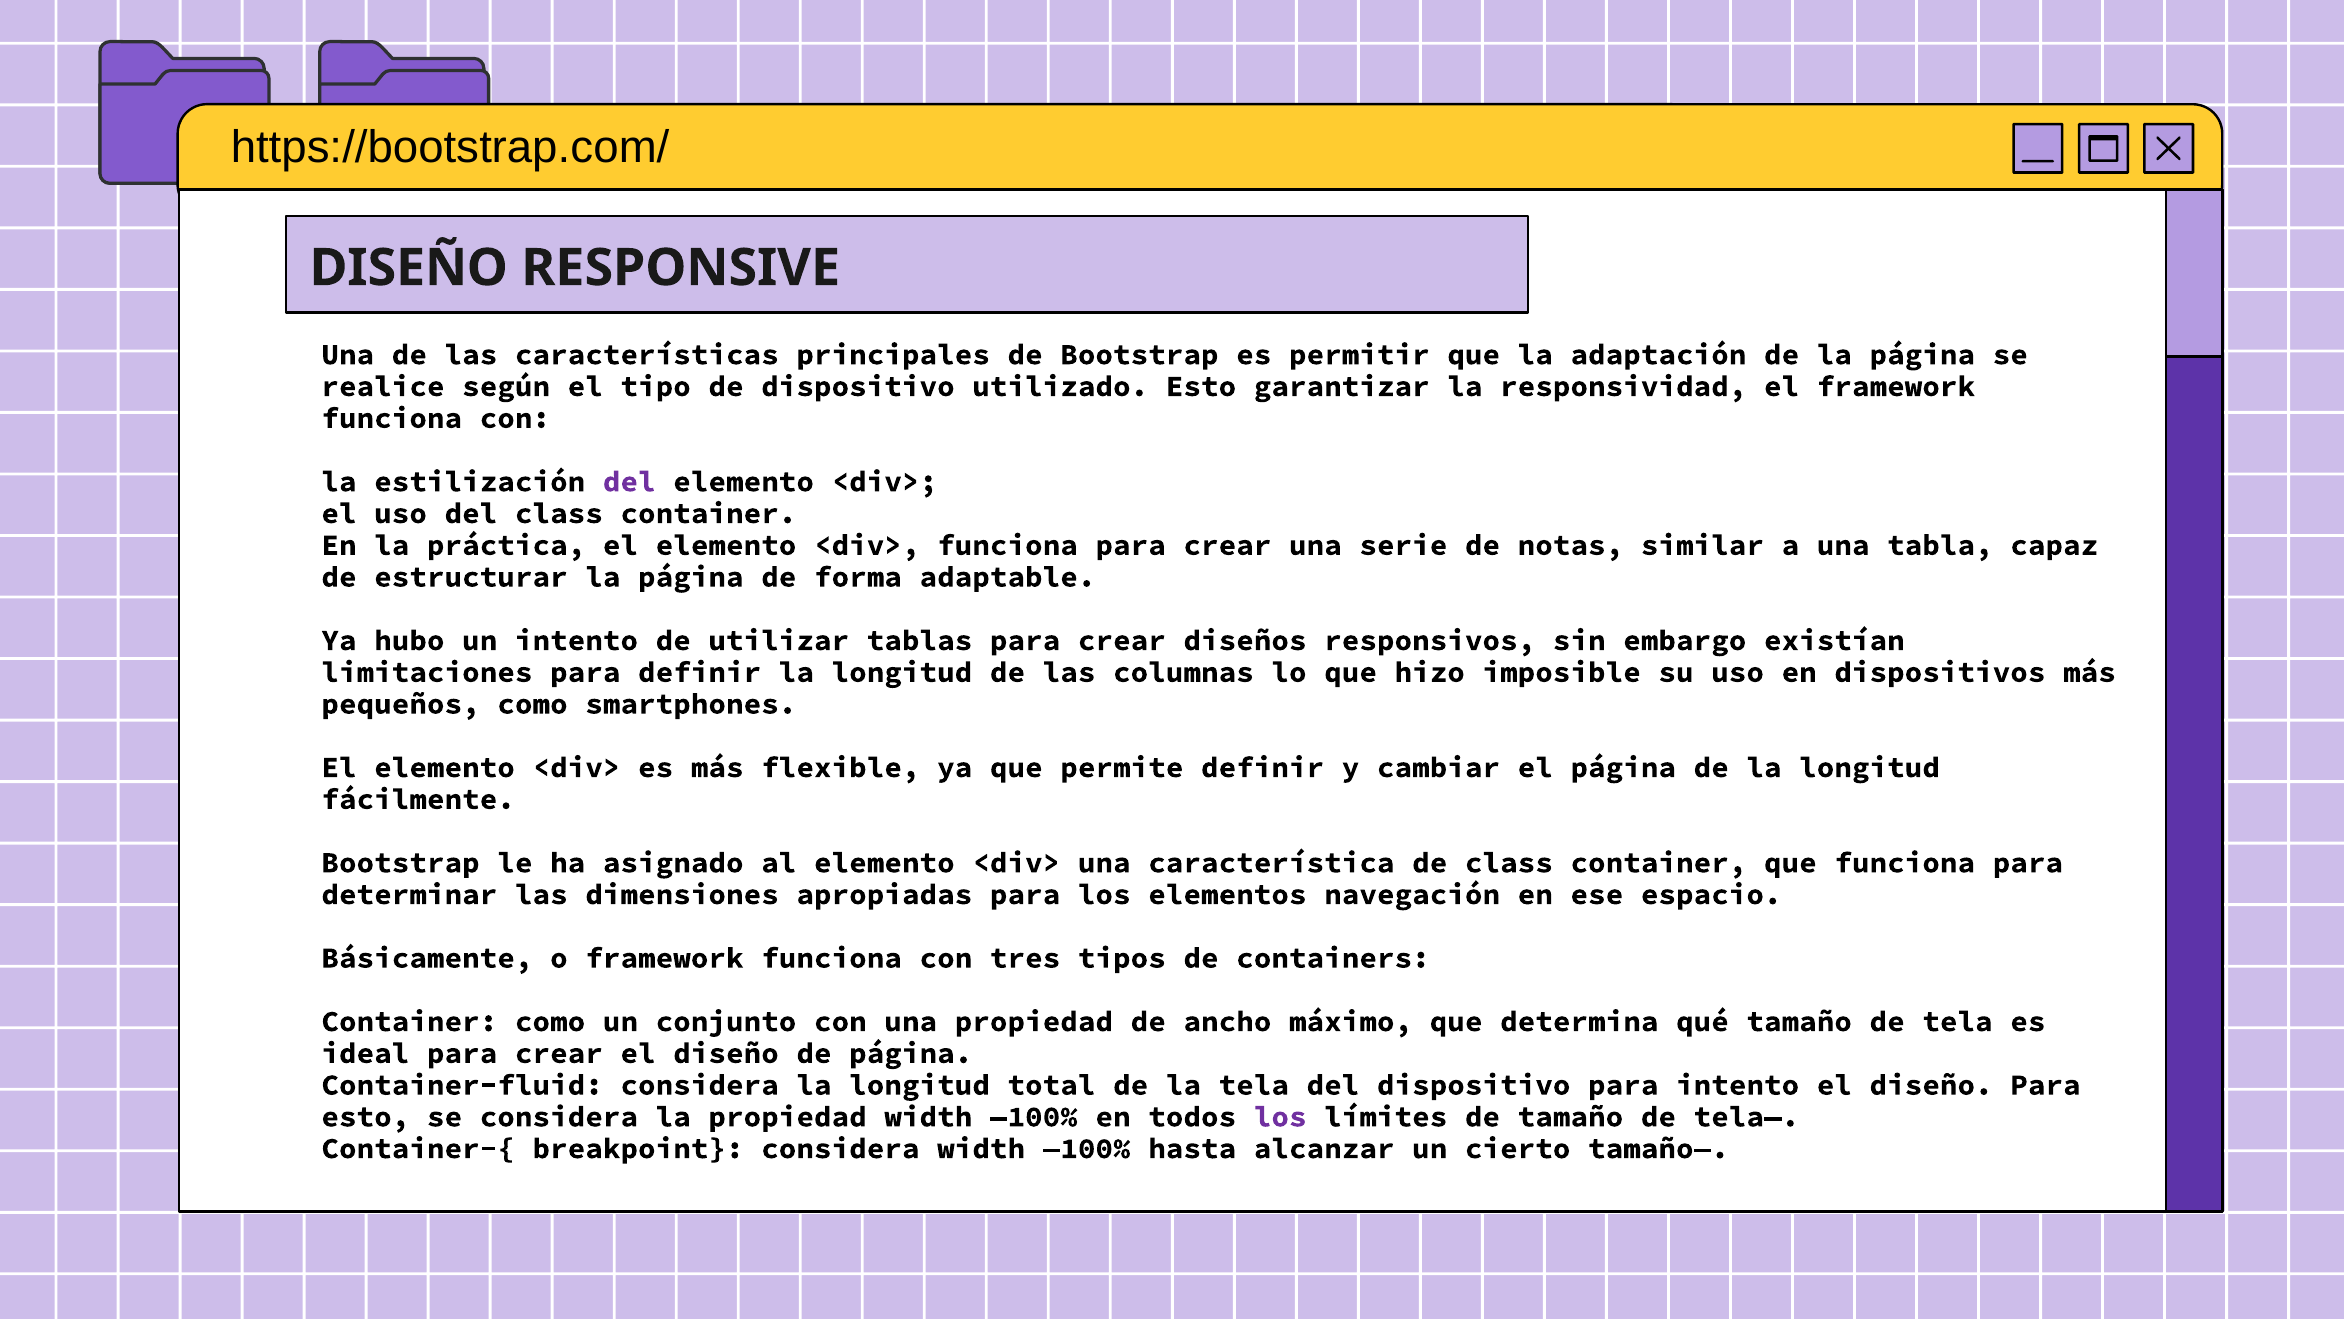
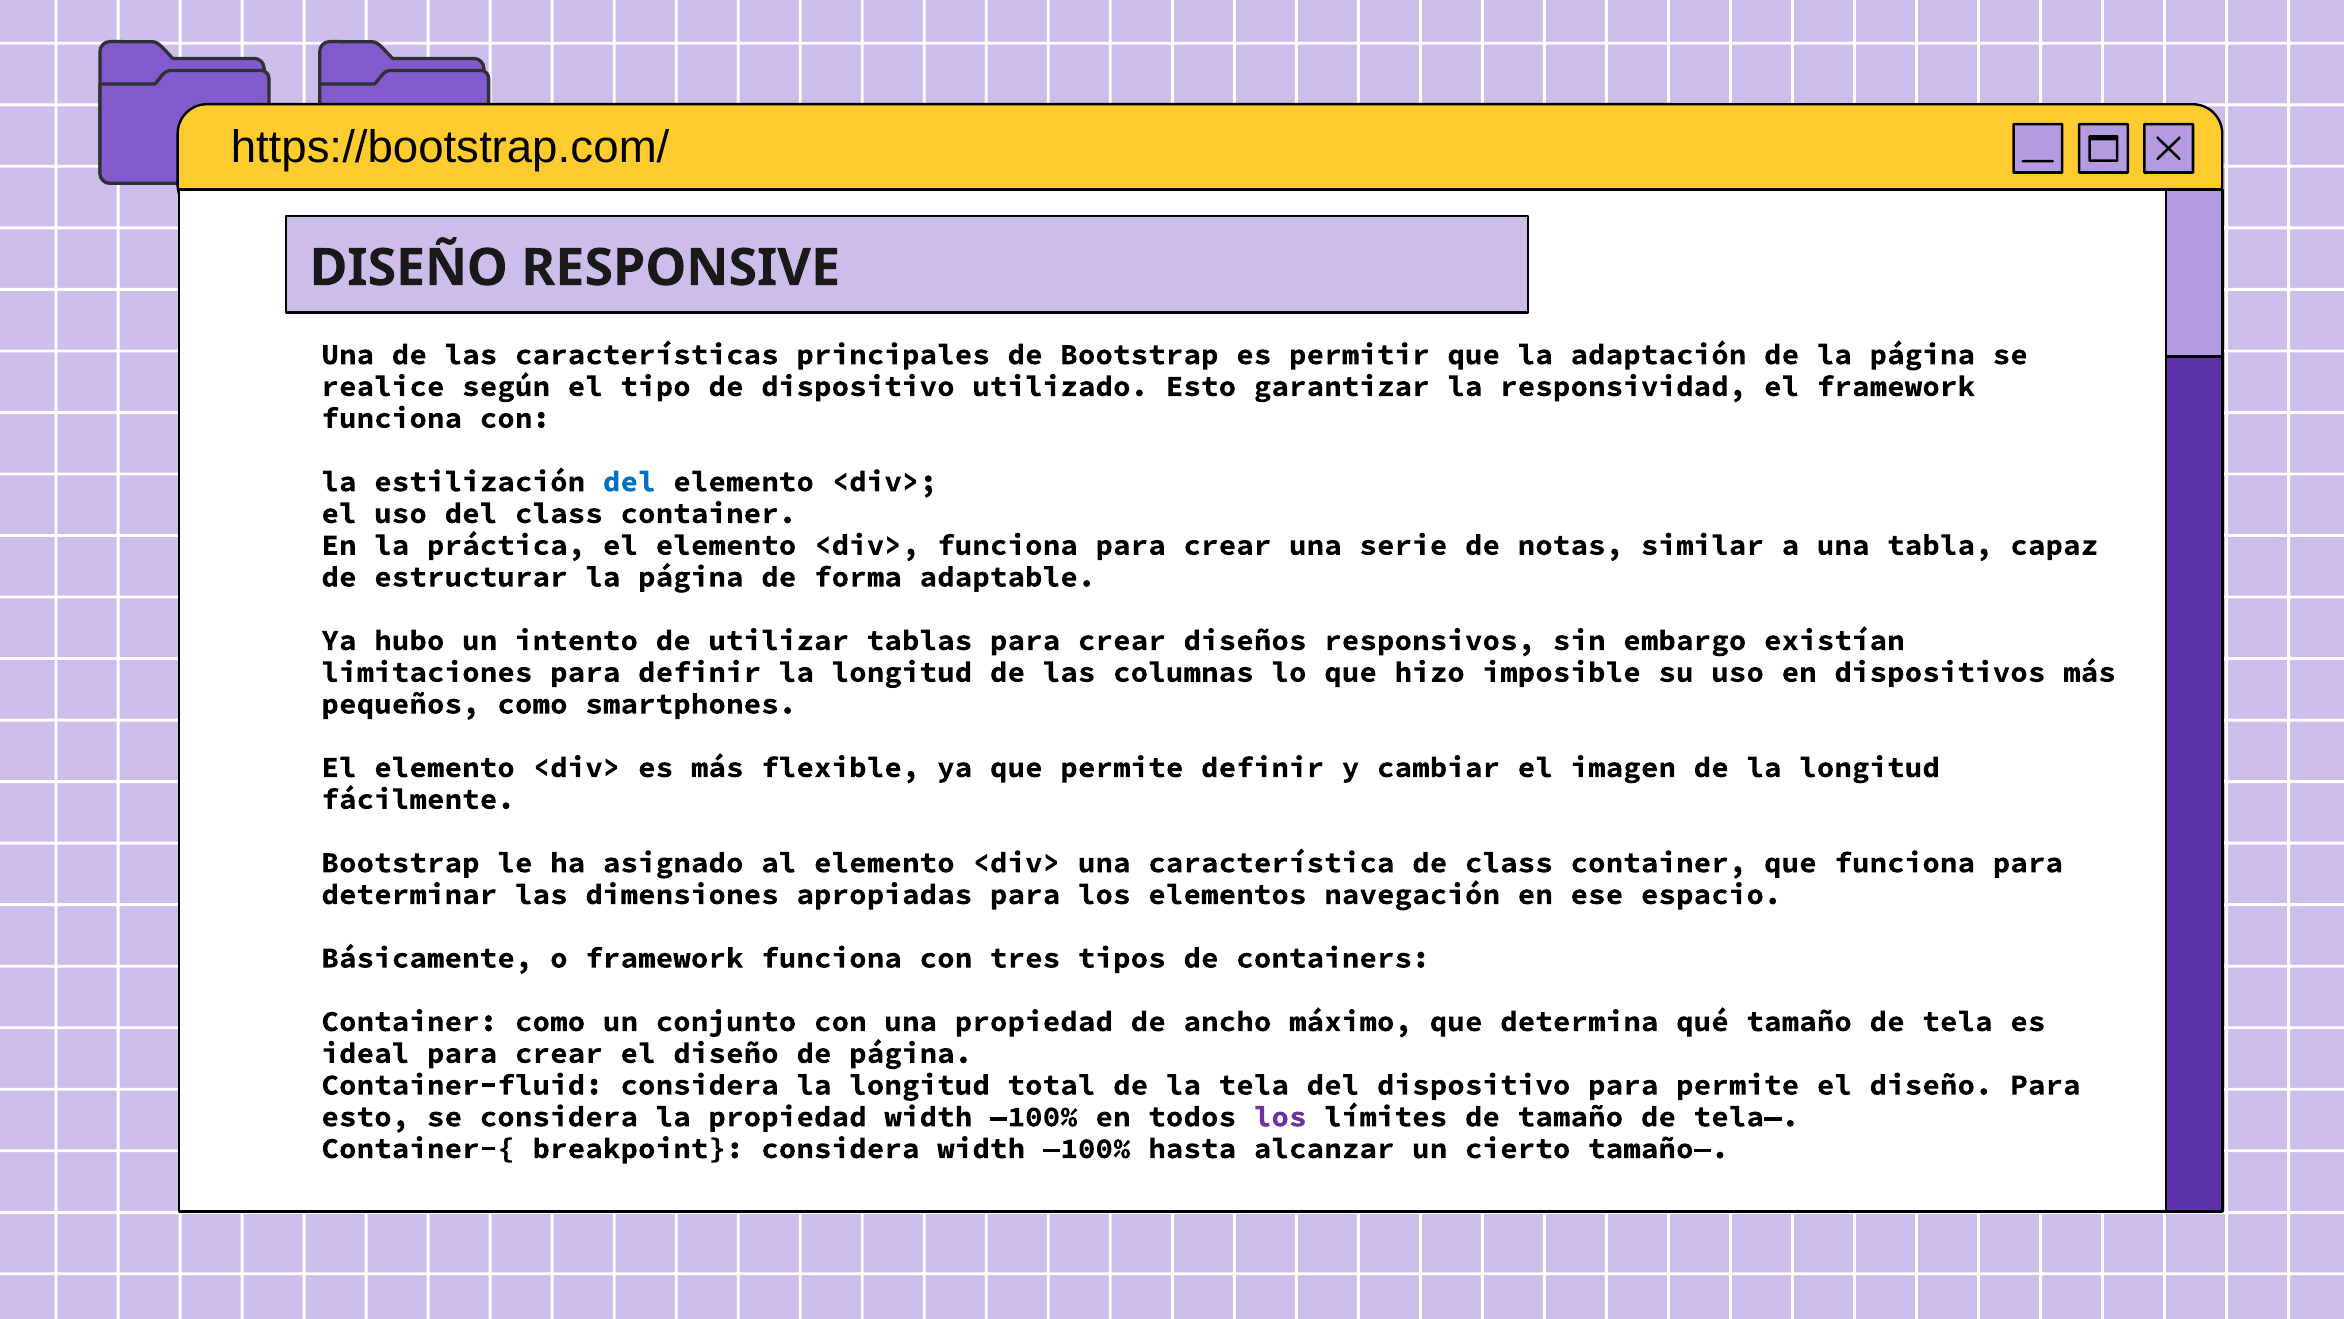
del at (629, 481) colour: purple -> blue
el página: página -> imagen
para intento: intento -> permite
